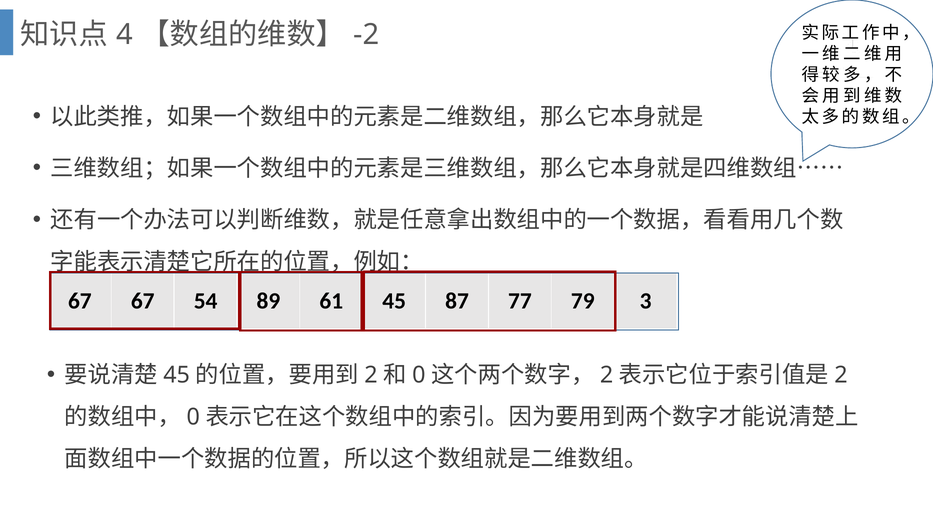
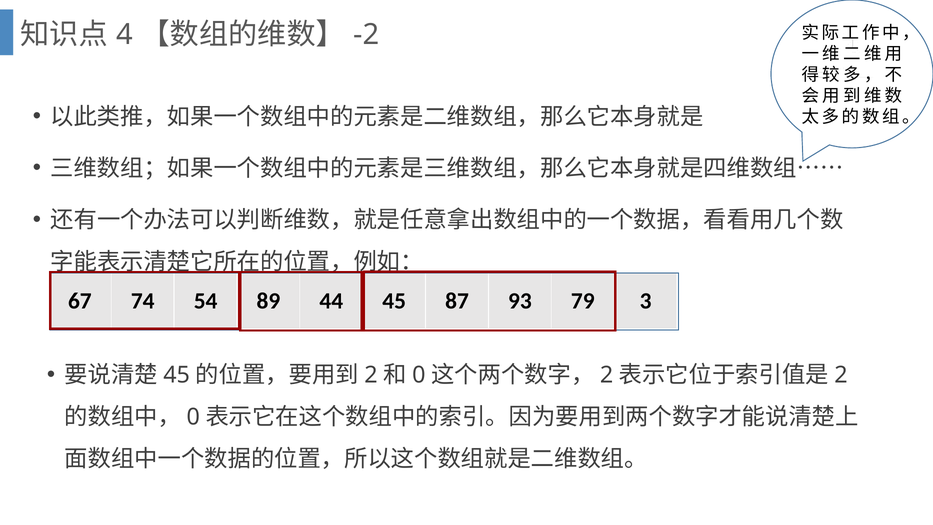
67 67: 67 -> 74
61: 61 -> 44
77: 77 -> 93
